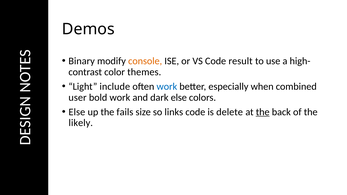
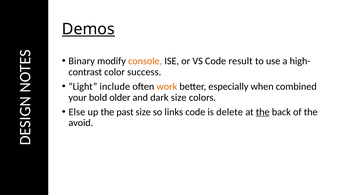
Demos underline: none -> present
themes: themes -> success
work at (167, 87) colour: blue -> orange
user: user -> your
bold work: work -> older
dark else: else -> size
fails: fails -> past
likely: likely -> avoid
